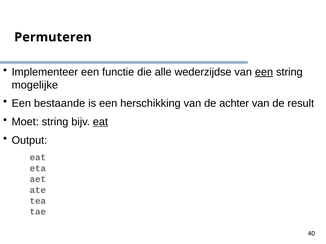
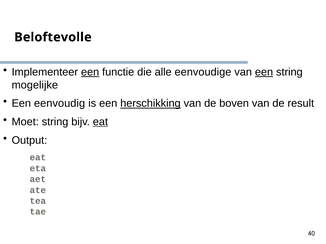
Permuteren: Permuteren -> Beloftevolle
een at (90, 72) underline: none -> present
wederzijdse: wederzijdse -> eenvoudige
bestaande: bestaande -> eenvoudig
herschikking underline: none -> present
achter: achter -> boven
